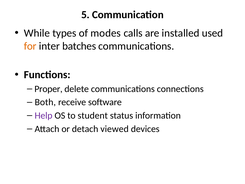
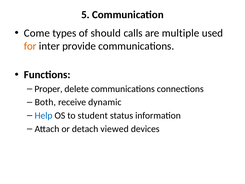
While: While -> Come
modes: modes -> should
installed: installed -> multiple
batches: batches -> provide
software: software -> dynamic
Help colour: purple -> blue
